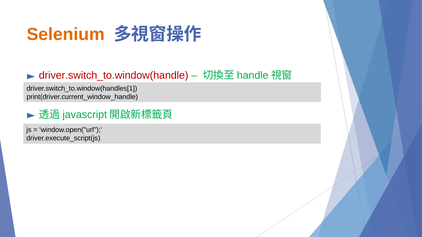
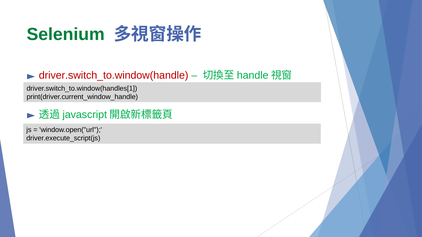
Selenium colour: orange -> green
